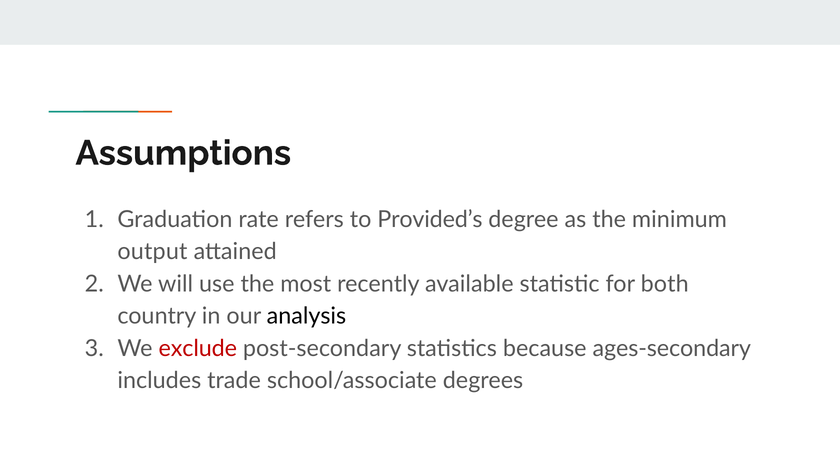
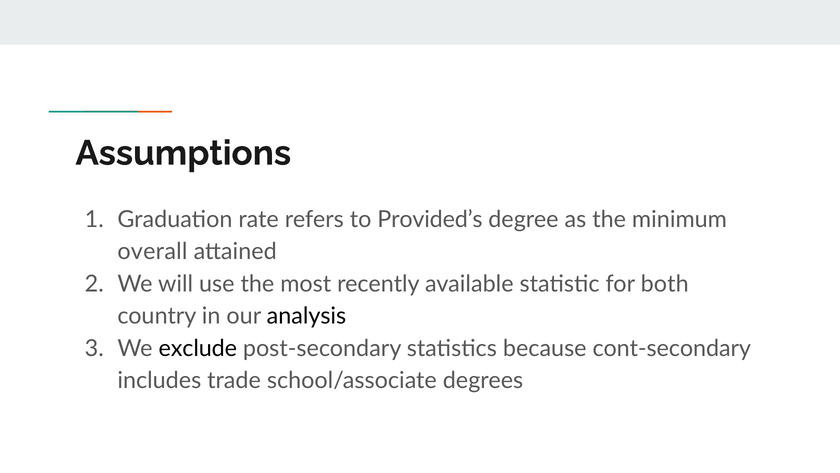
output: output -> overall
exclude colour: red -> black
ages-secondary: ages-secondary -> cont-secondary
